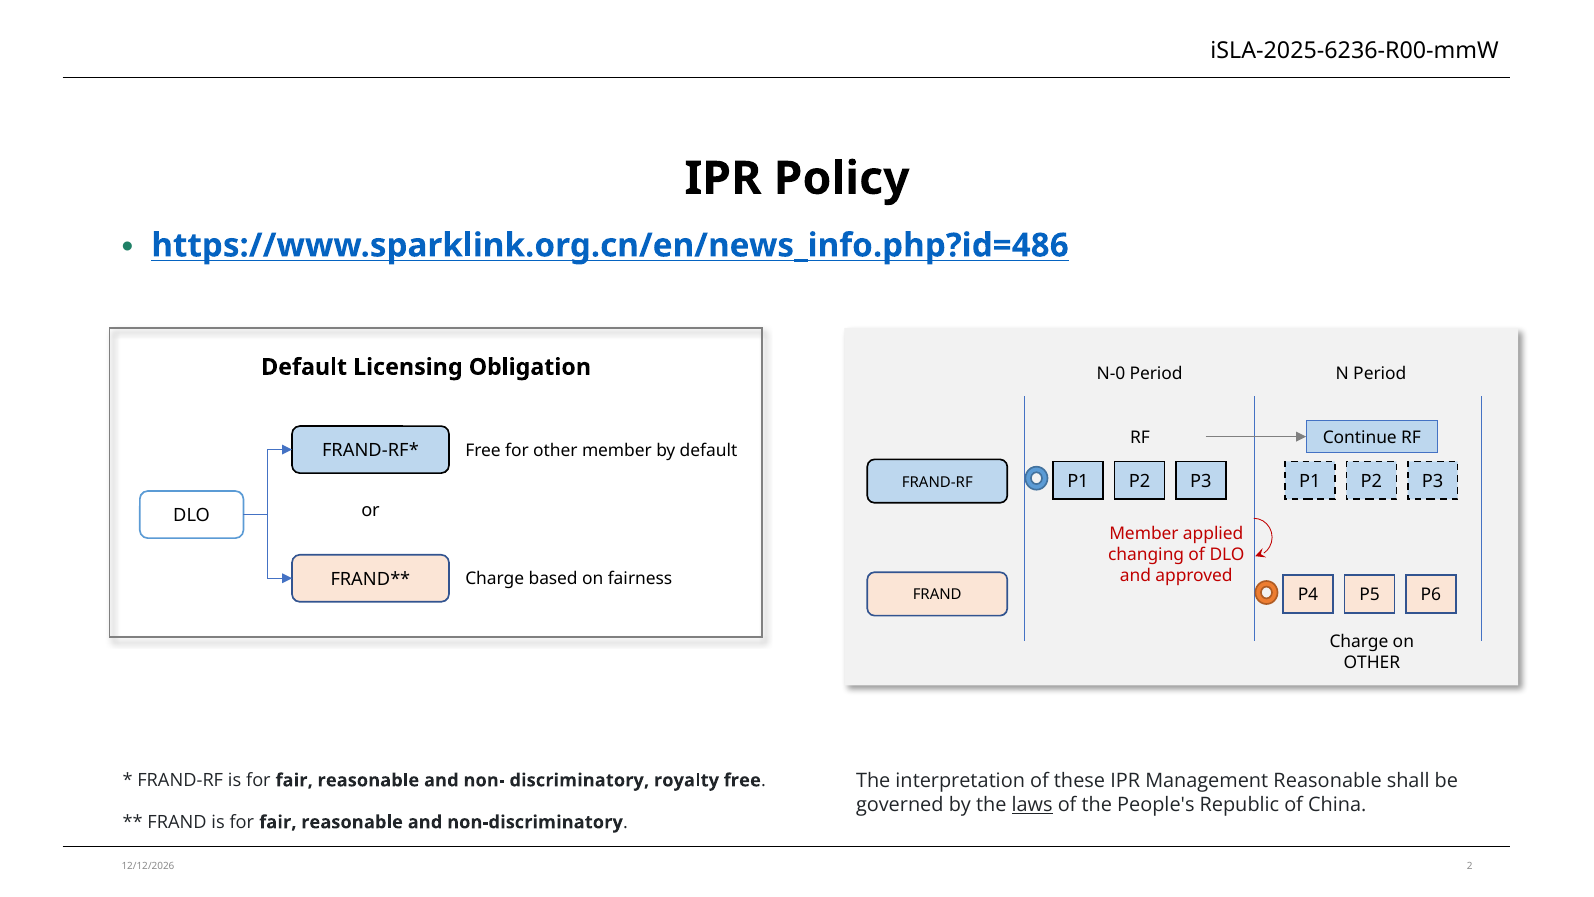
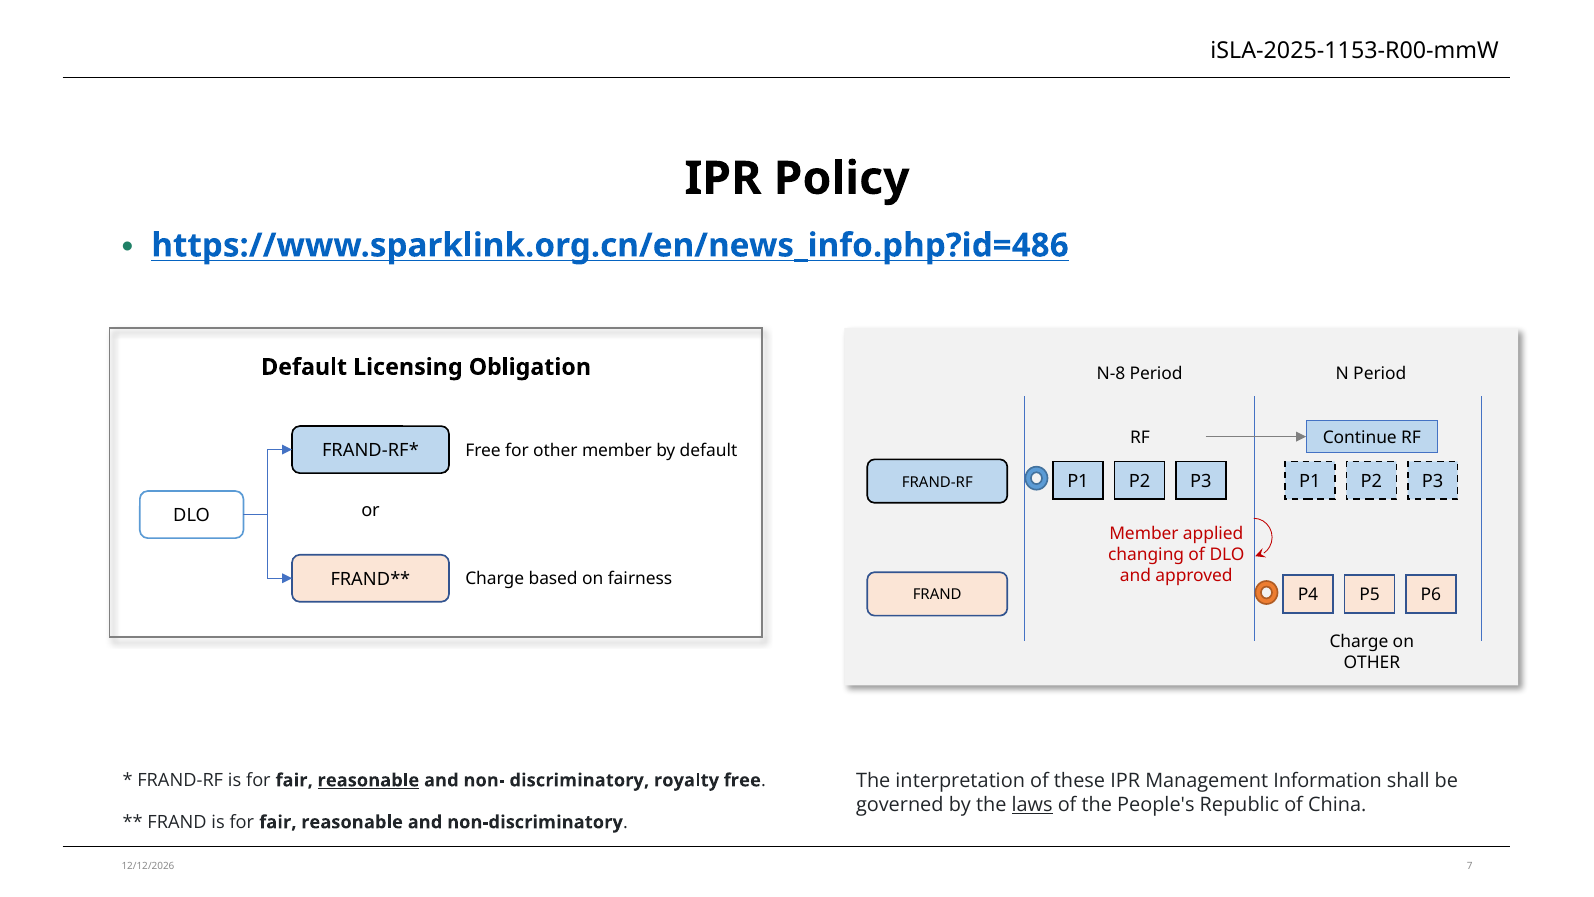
iSLA-2025-6236-R00-mmW: iSLA-2025-6236-R00-mmW -> iSLA-2025-1153-R00-mmW
N-0: N-0 -> N-8
reasonable at (368, 780) underline: none -> present
Management Reasonable: Reasonable -> Information
2: 2 -> 7
